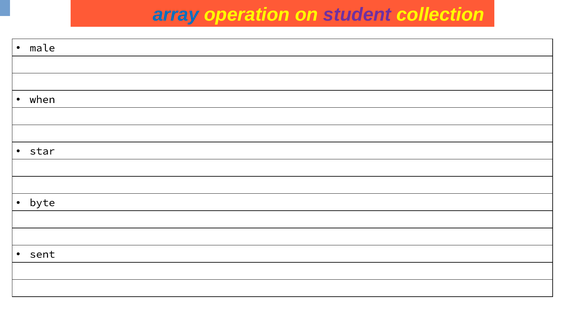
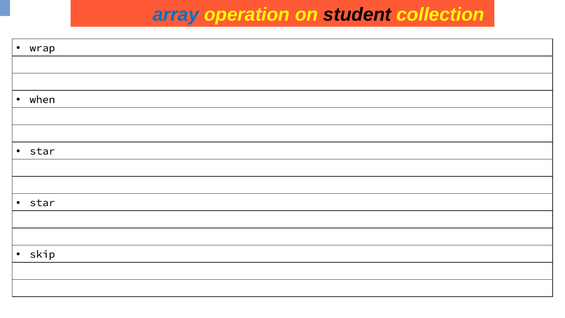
student colour: purple -> black
male: male -> wrap
byte at (42, 203): byte -> star
sent: sent -> skip
